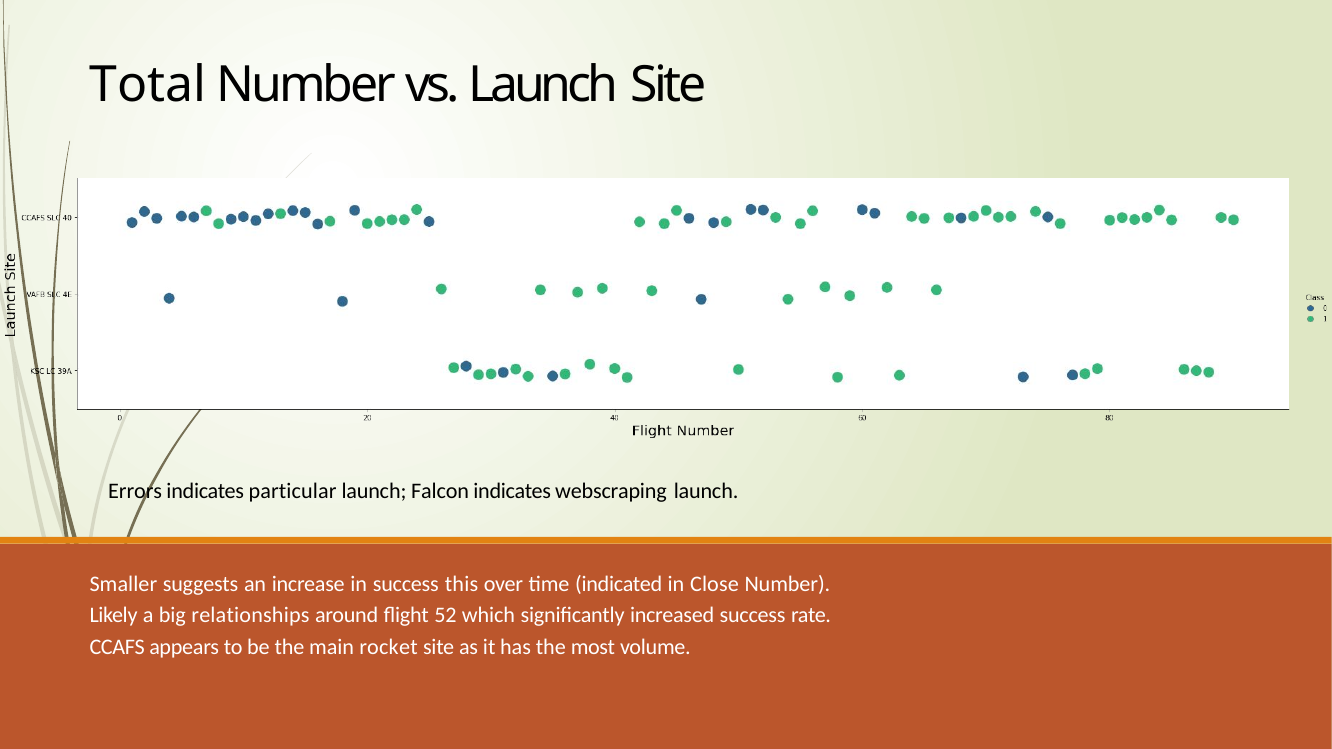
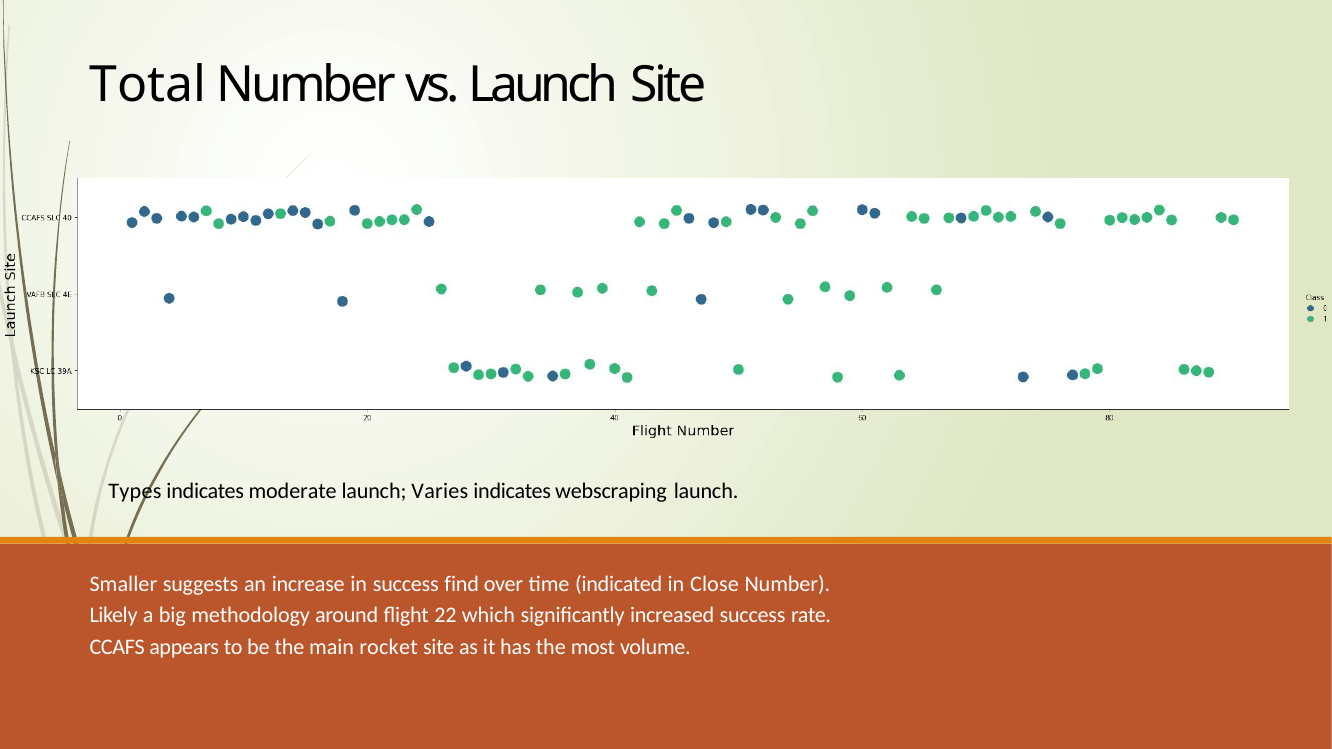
Errors: Errors -> Types
particular: particular -> moderate
Falcon: Falcon -> Varies
this: this -> find
relationships: relationships -> methodology
52: 52 -> 22
